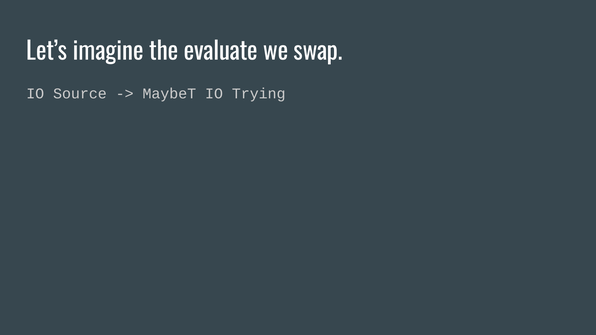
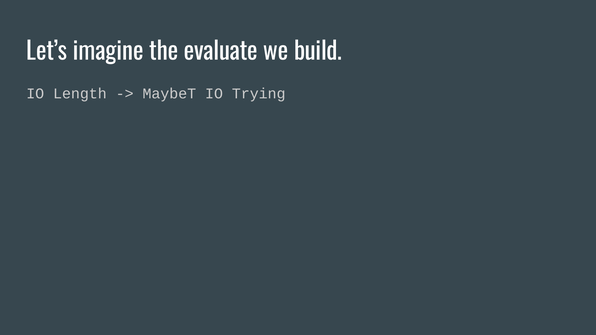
swap: swap -> build
Source: Source -> Length
